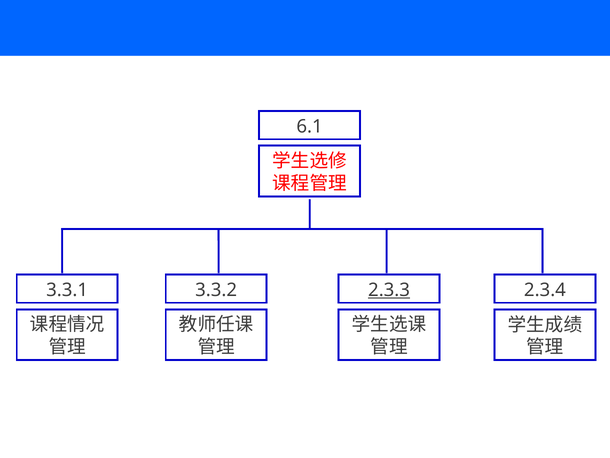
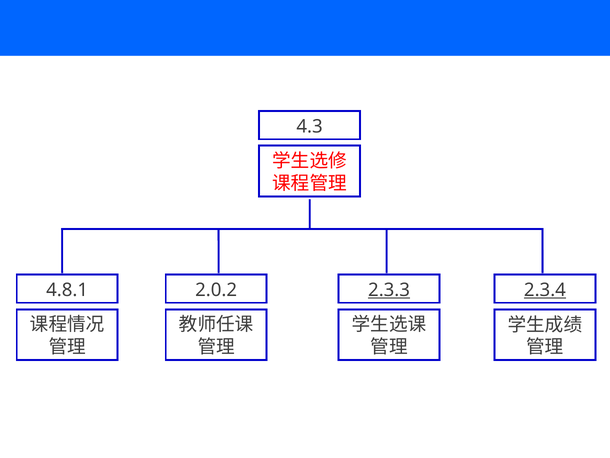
6.1: 6.1 -> 4.3
3.3.1: 3.3.1 -> 4.8.1
3.3.2: 3.3.2 -> 2.0.2
2.3.4 underline: none -> present
